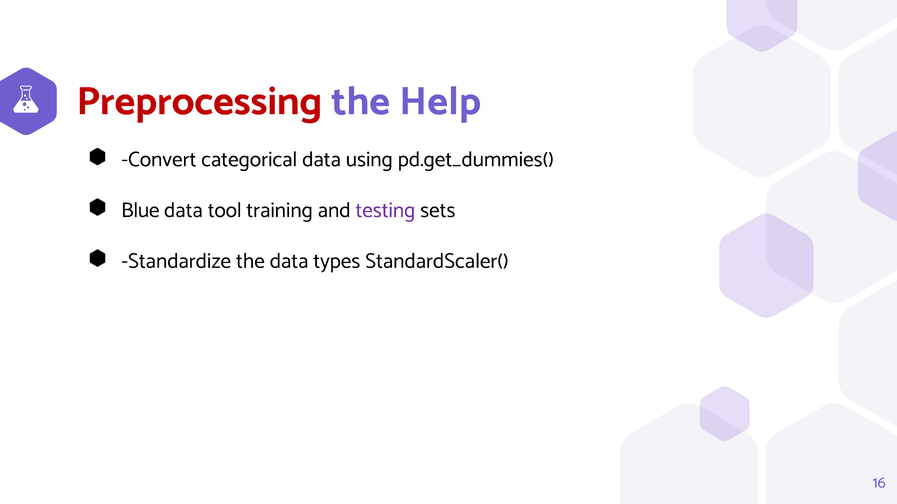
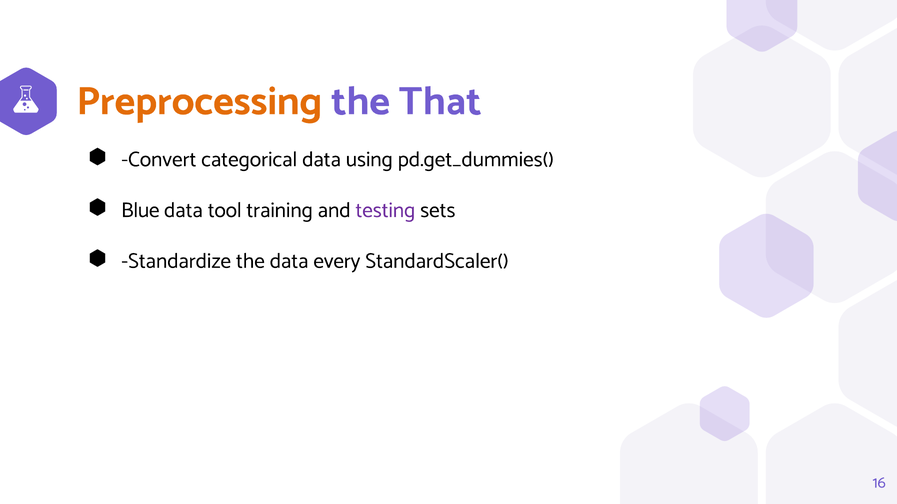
Preprocessing colour: red -> orange
Help: Help -> That
types: types -> every
